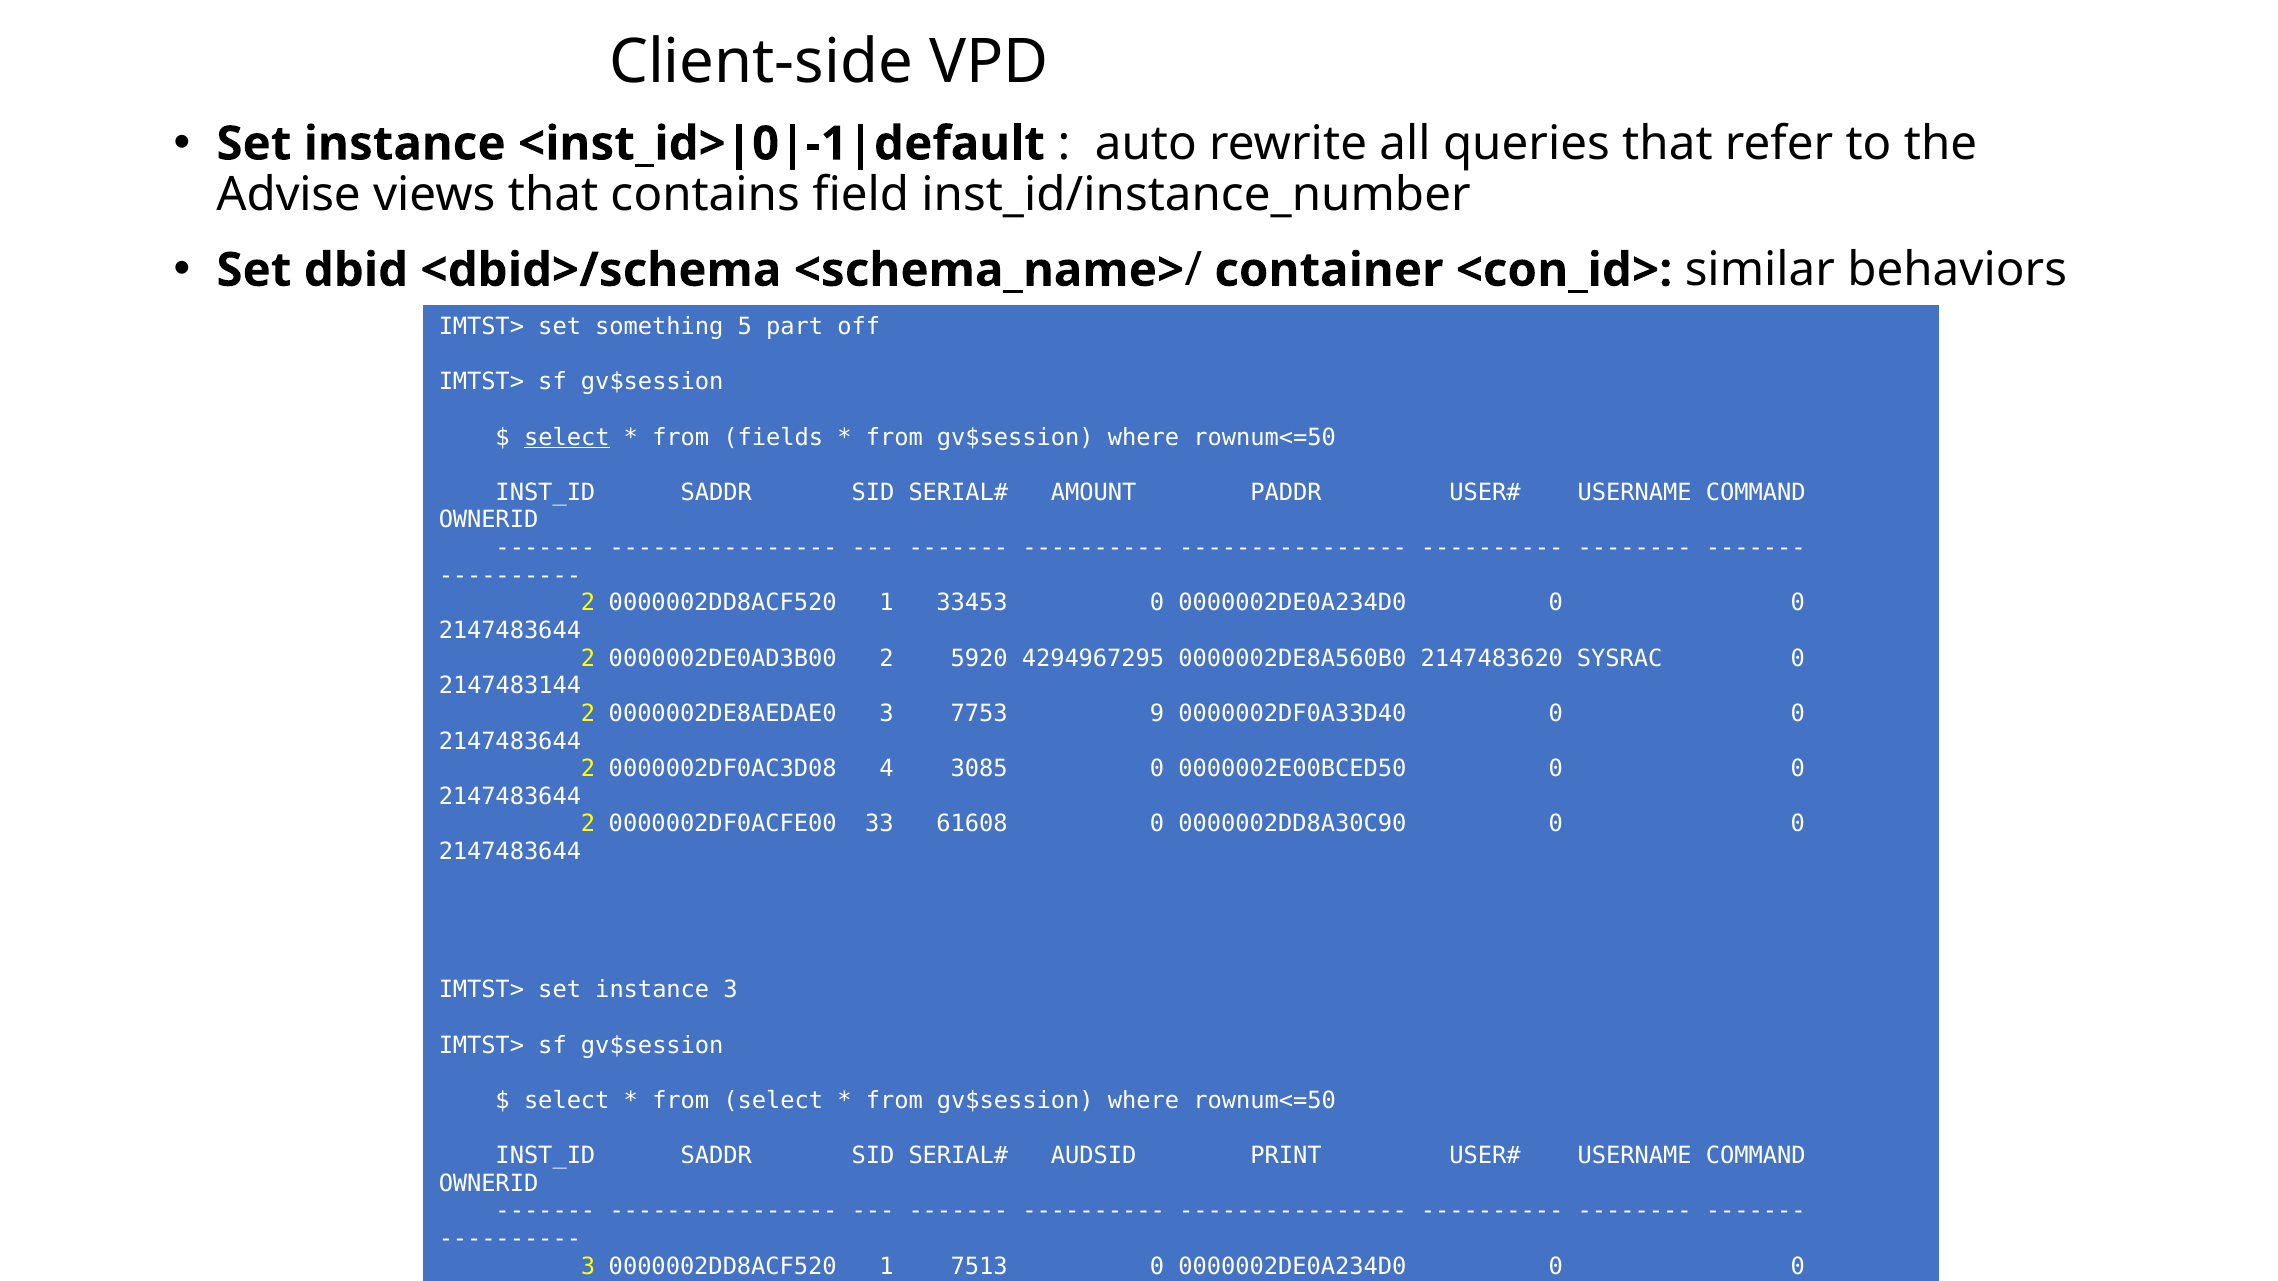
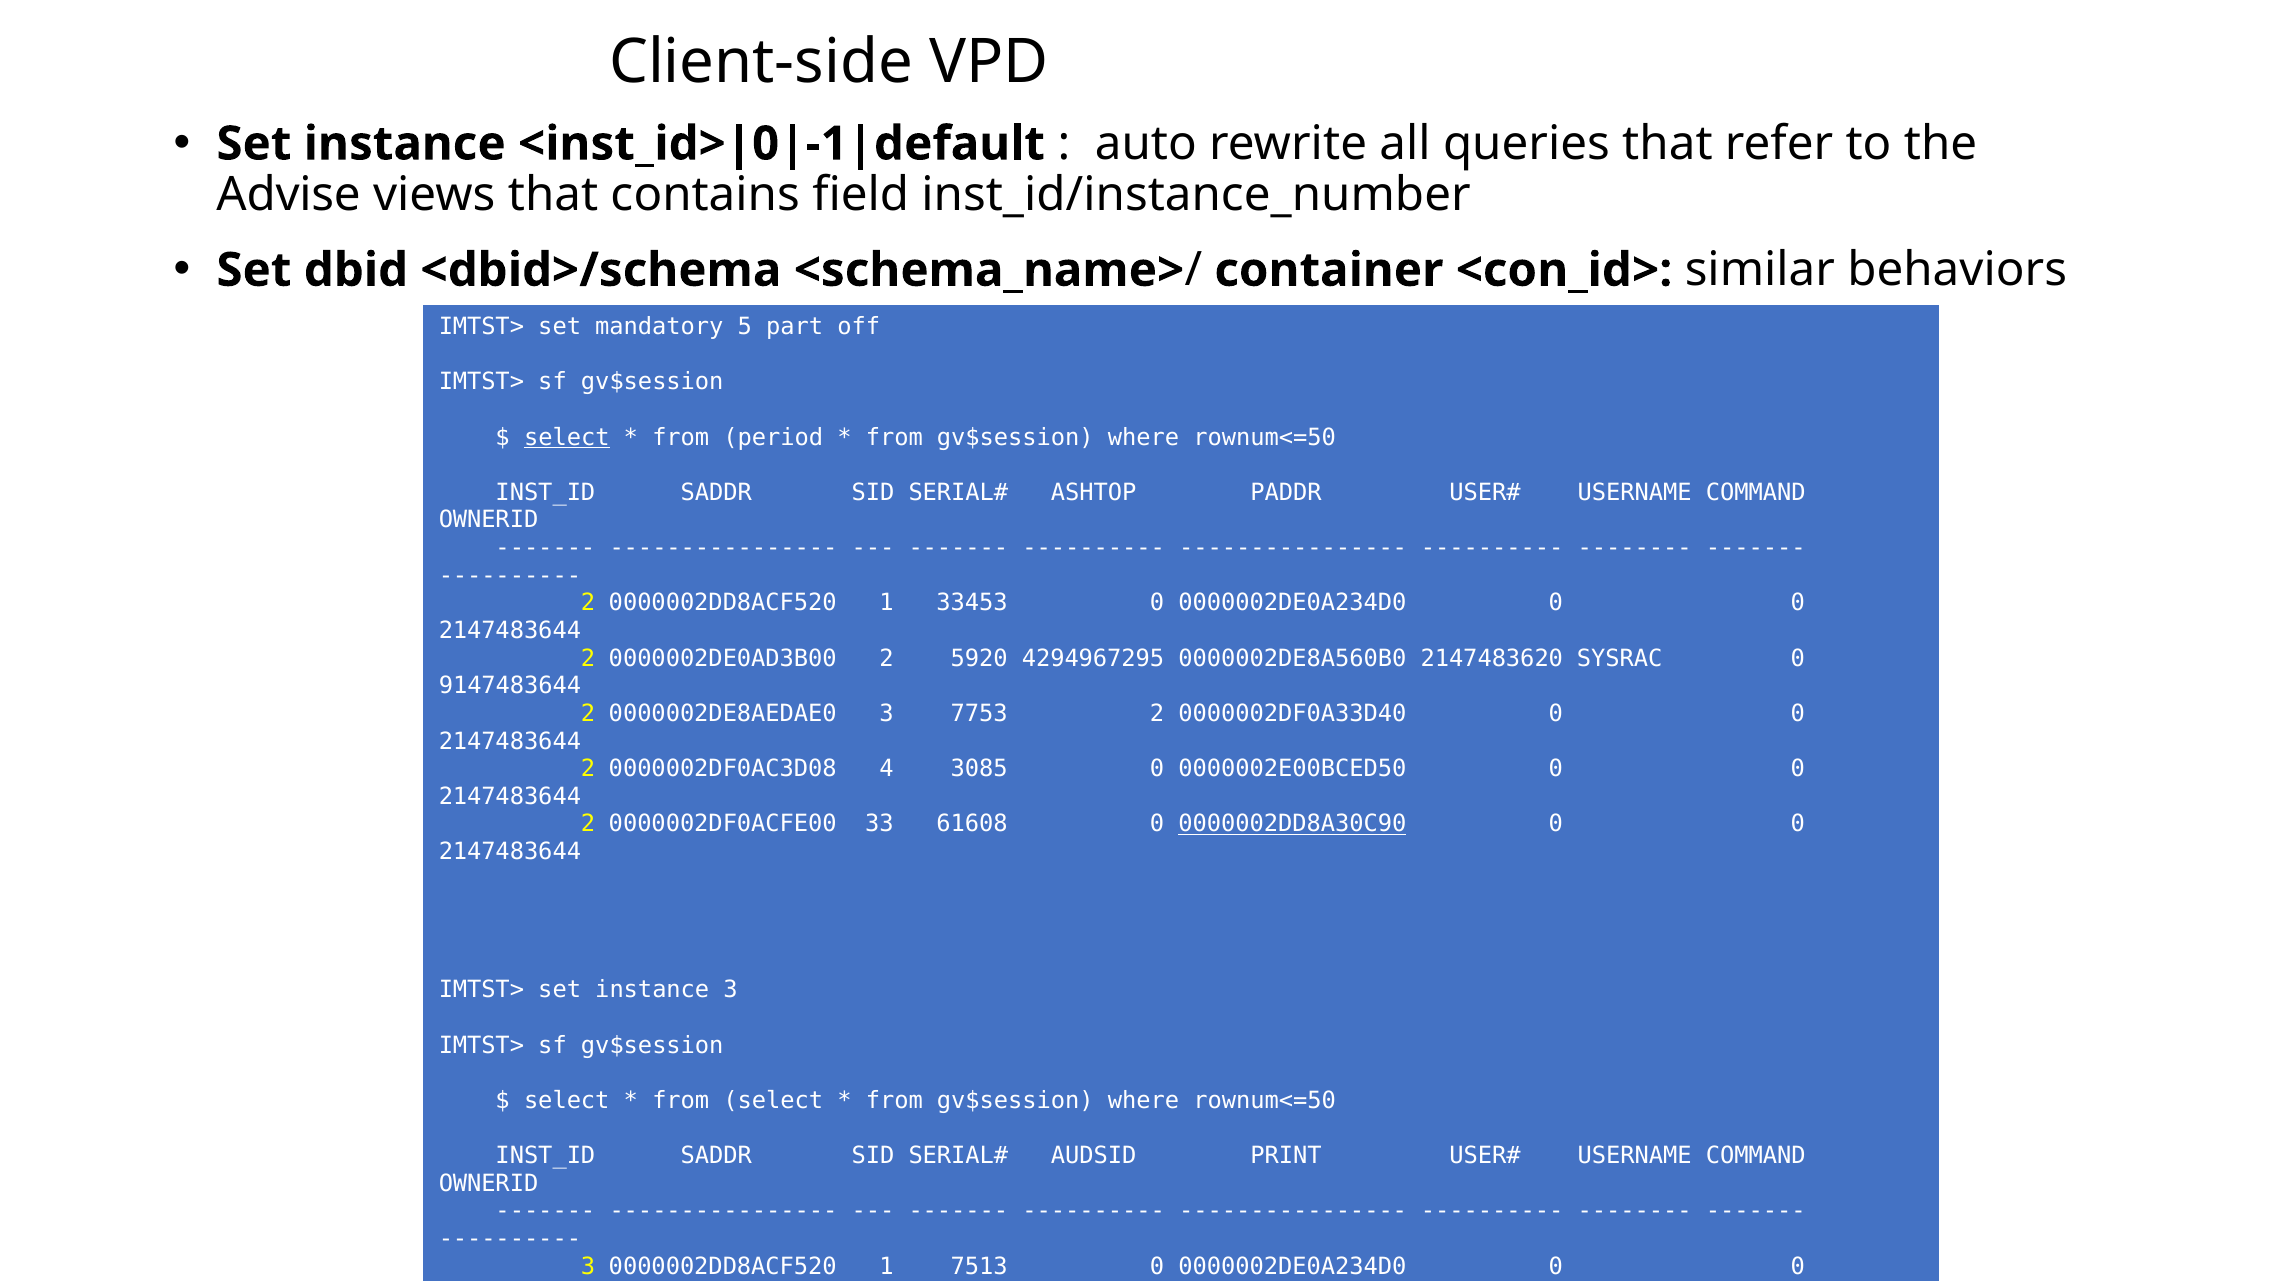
something: something -> mandatory
fields: fields -> period
AMOUNT: AMOUNT -> ASHTOP
2147483144: 2147483144 -> 9147483644
7753 9: 9 -> 2
0000002DD8A30C90 at (1292, 824) underline: none -> present
